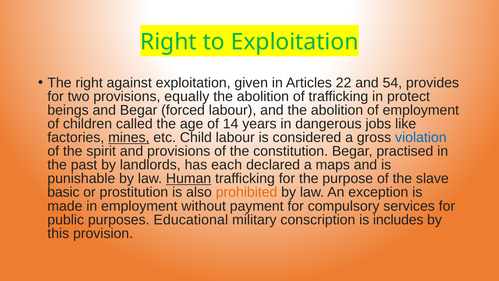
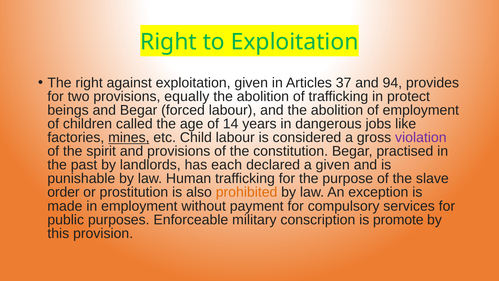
22: 22 -> 37
54: 54 -> 94
violation colour: blue -> purple
a maps: maps -> given
Human underline: present -> none
basic: basic -> order
Educational: Educational -> Enforceable
includes: includes -> promote
